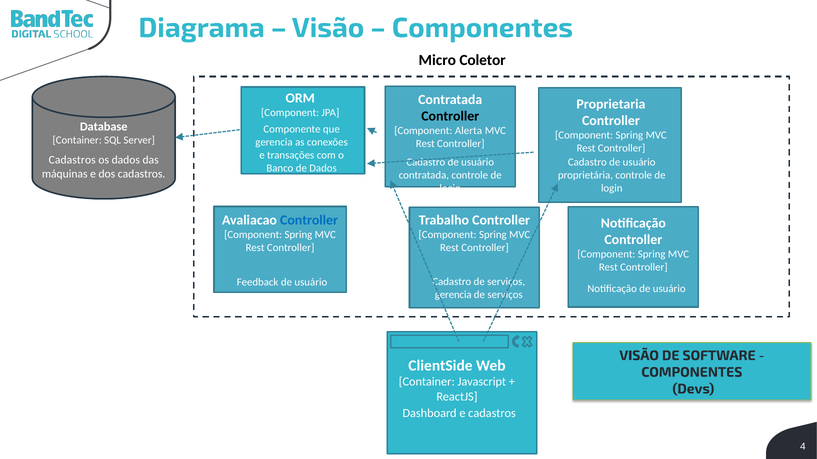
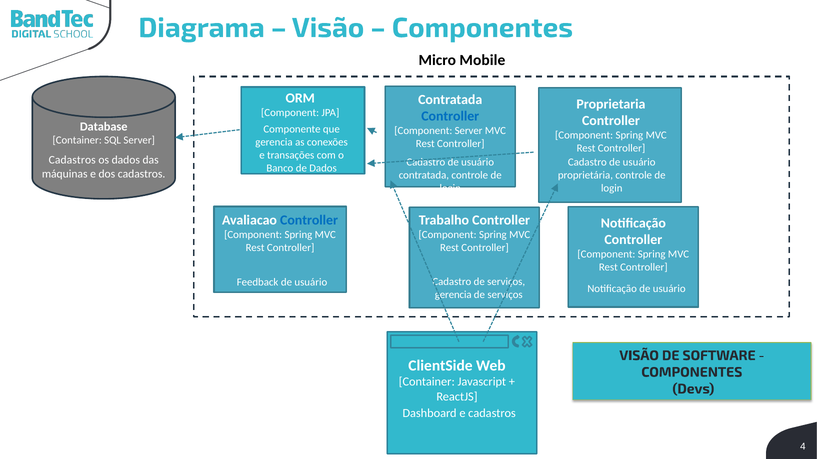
Coletor: Coletor -> Mobile
Controller at (450, 116) colour: black -> blue
Component Alerta: Alerta -> Server
